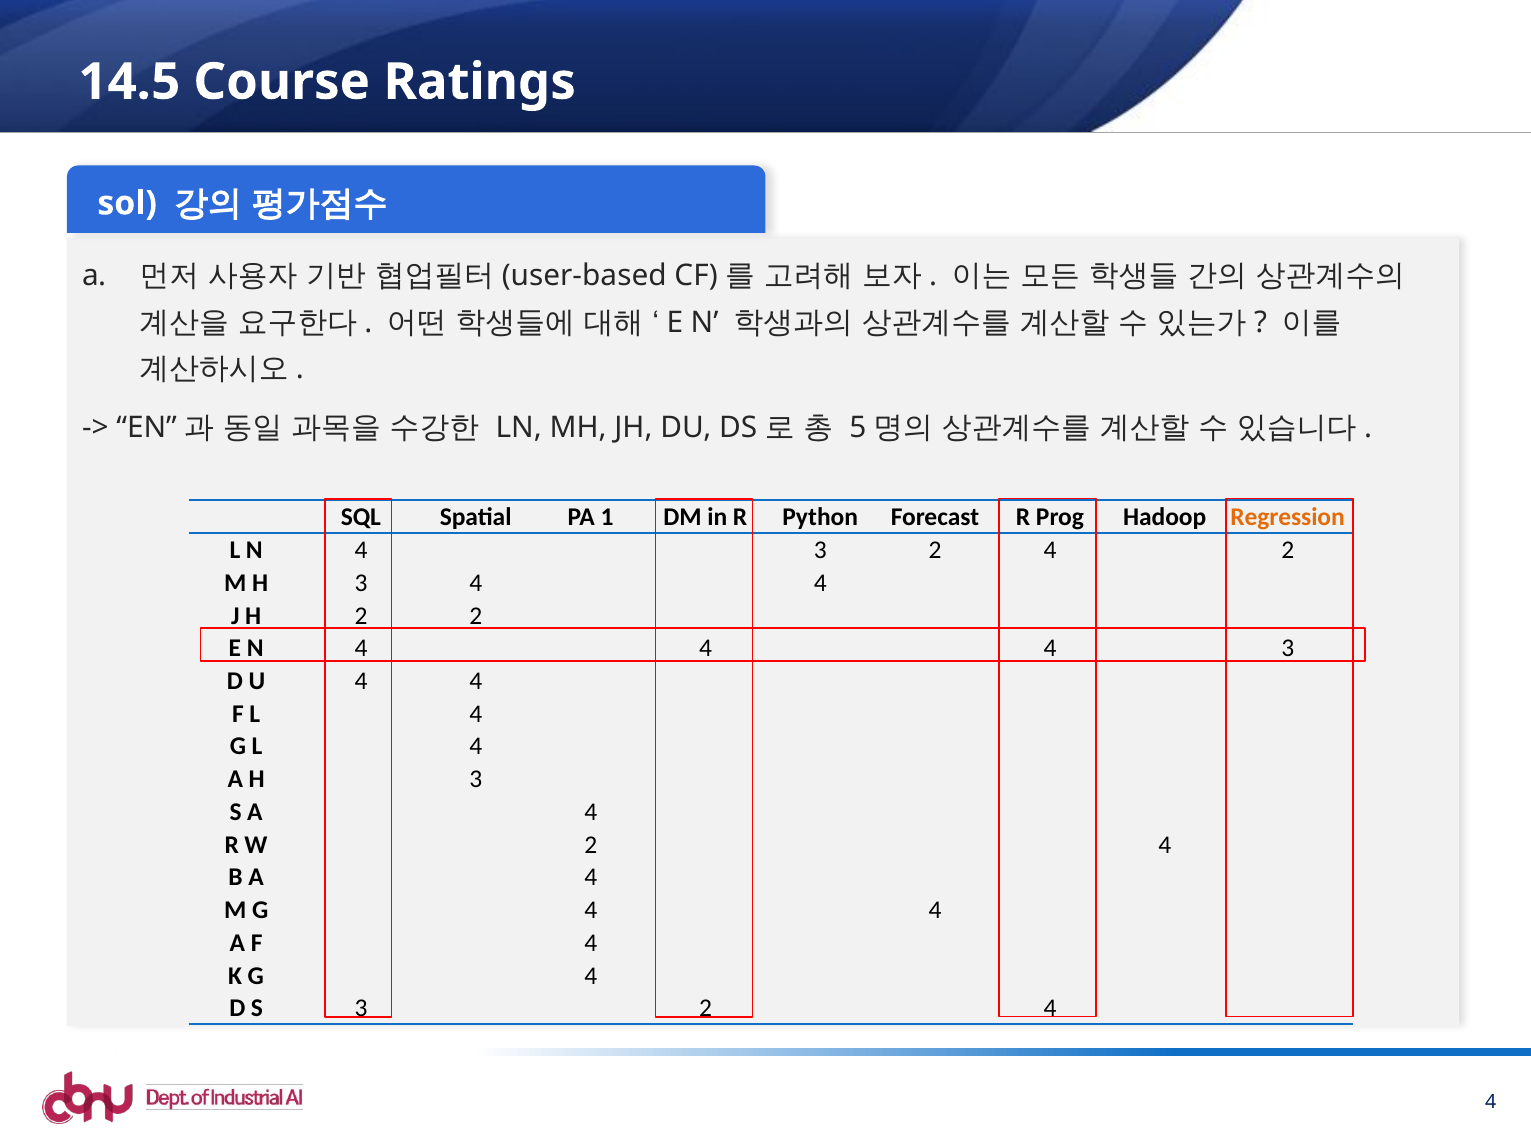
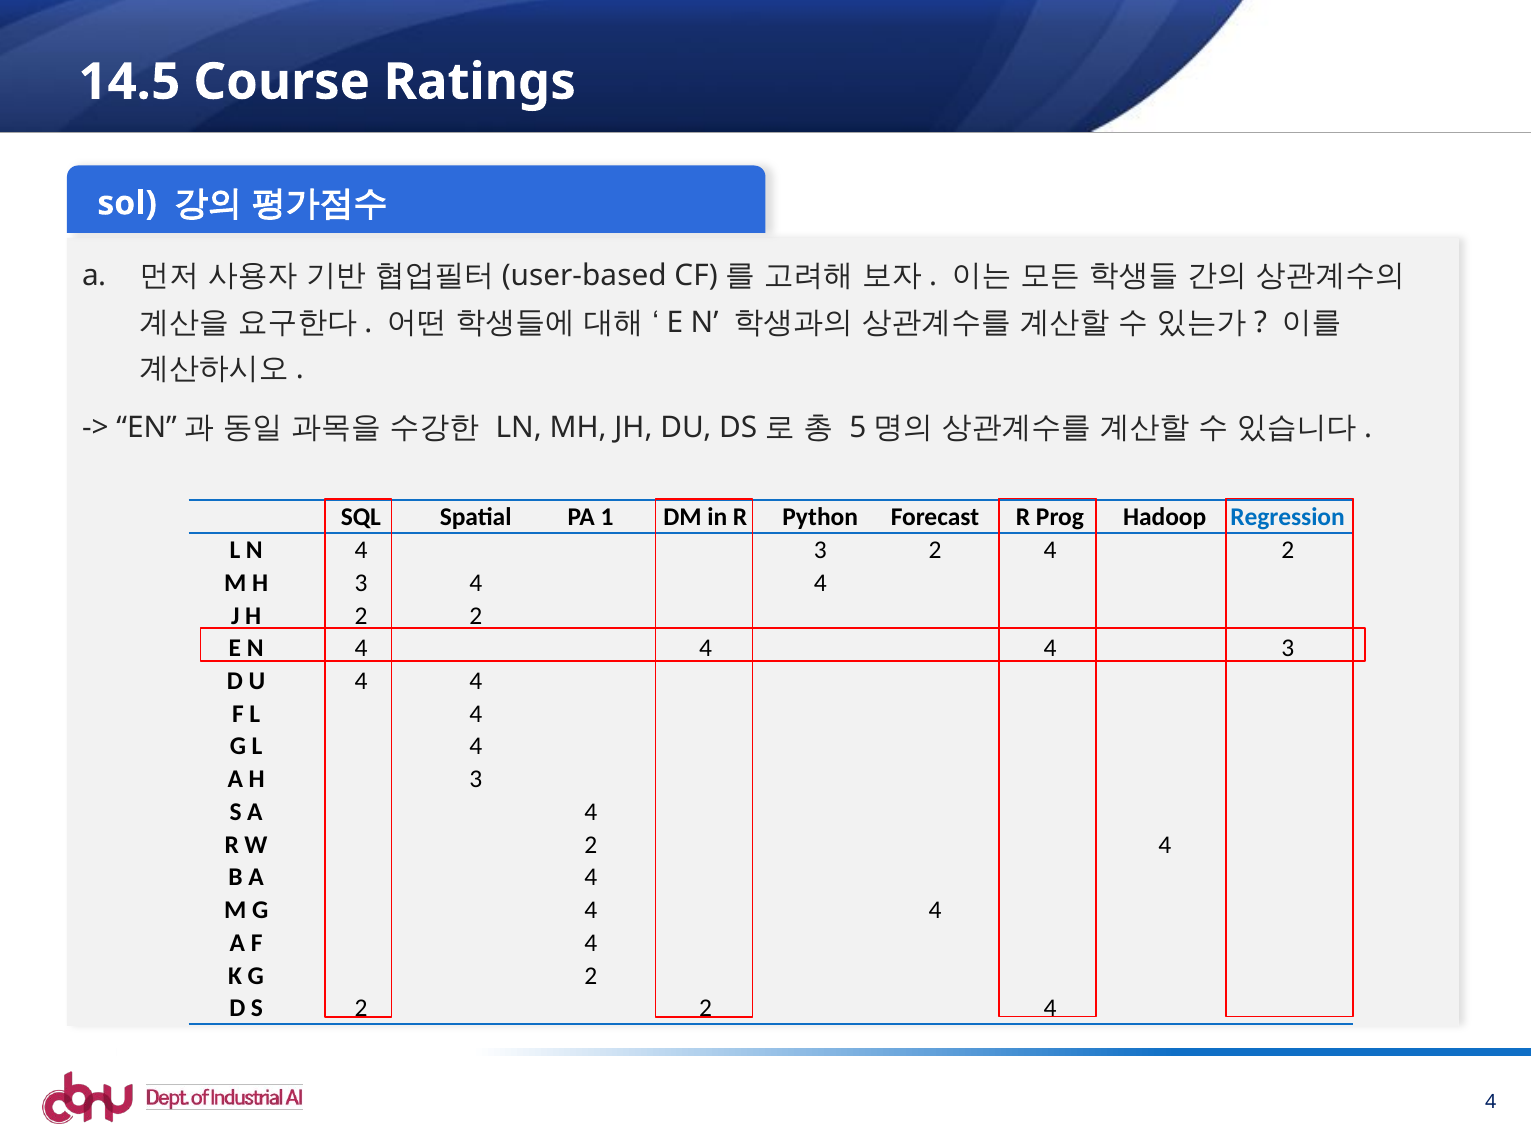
Regression colour: orange -> blue
K G 4: 4 -> 2
S 3: 3 -> 2
